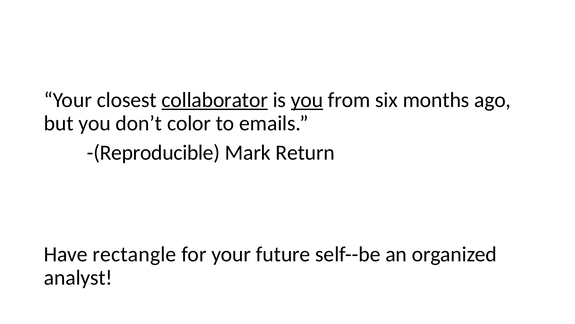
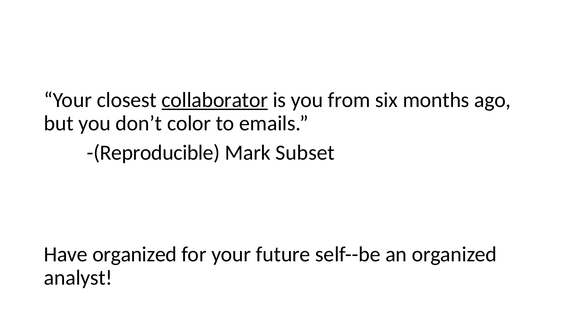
you at (307, 100) underline: present -> none
Return: Return -> Subset
Have rectangle: rectangle -> organized
